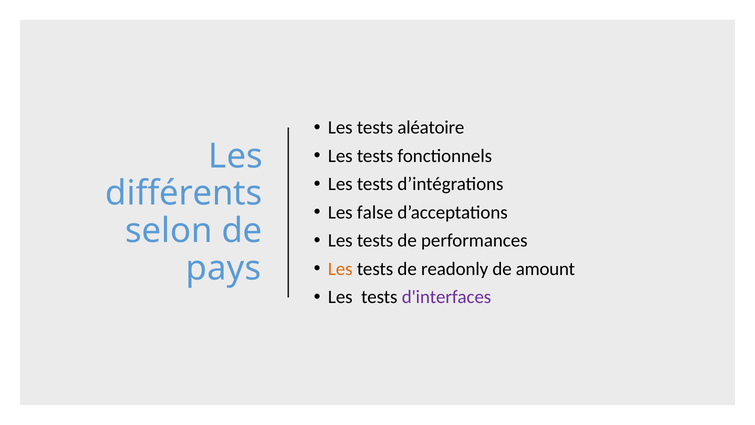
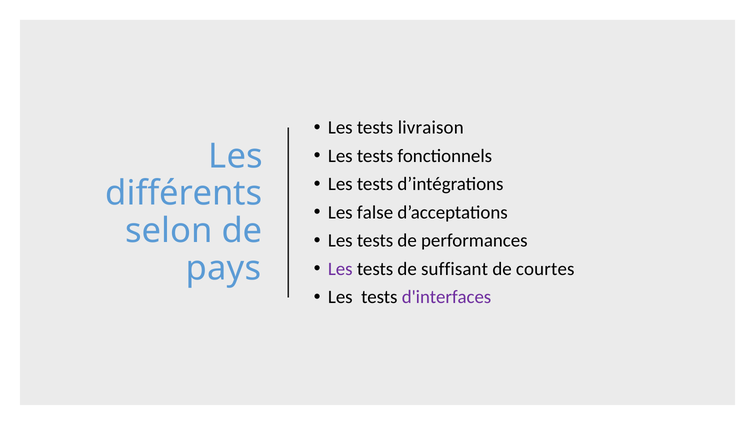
aléatoire: aléatoire -> livraison
Les at (340, 269) colour: orange -> purple
readonly: readonly -> suffisant
amount: amount -> courtes
